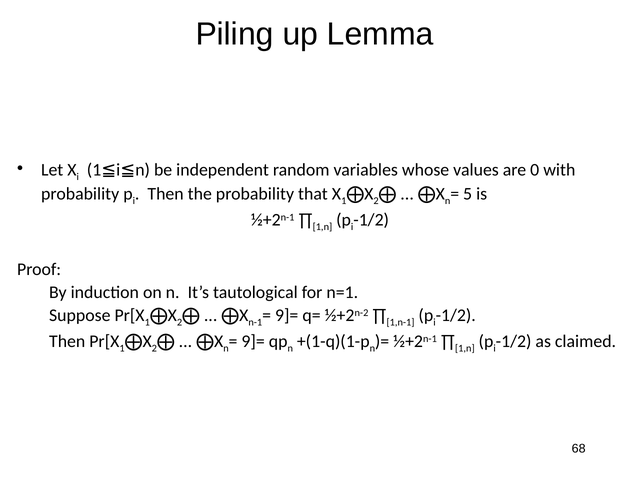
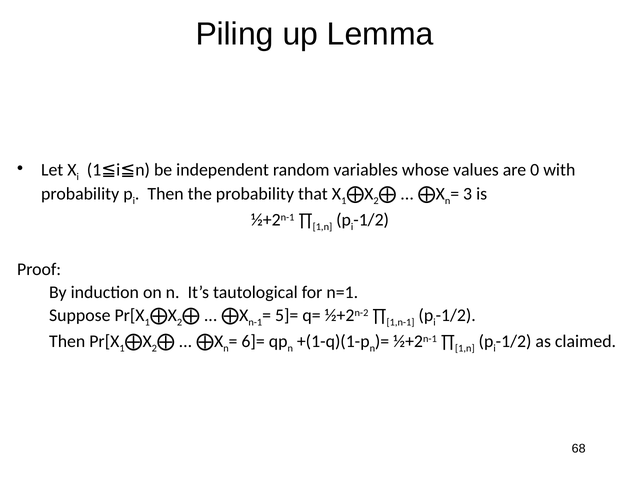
5: 5 -> 3
9]= at (287, 316): 9]= -> 5]=
9]= at (253, 342): 9]= -> 6]=
